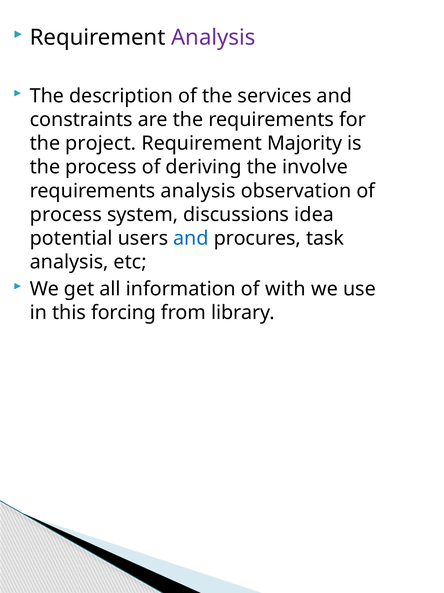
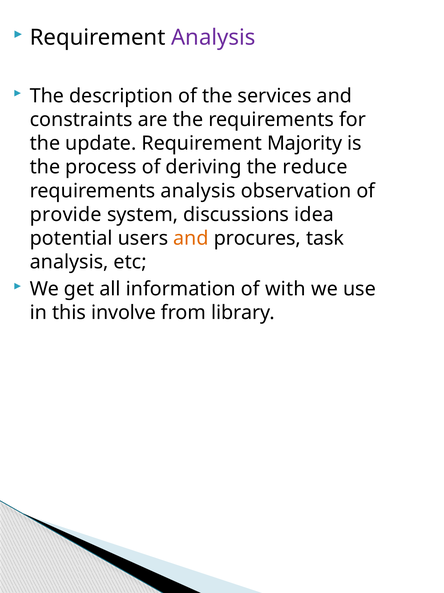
project: project -> update
involve: involve -> reduce
process at (66, 214): process -> provide
and at (191, 238) colour: blue -> orange
forcing: forcing -> involve
